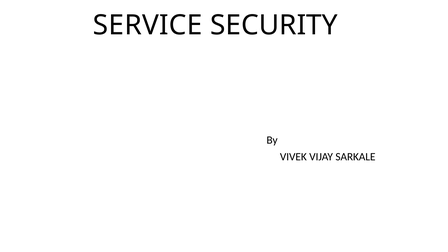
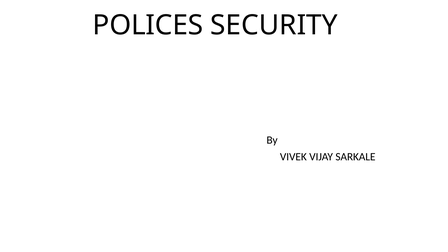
SERVICE: SERVICE -> POLICES
